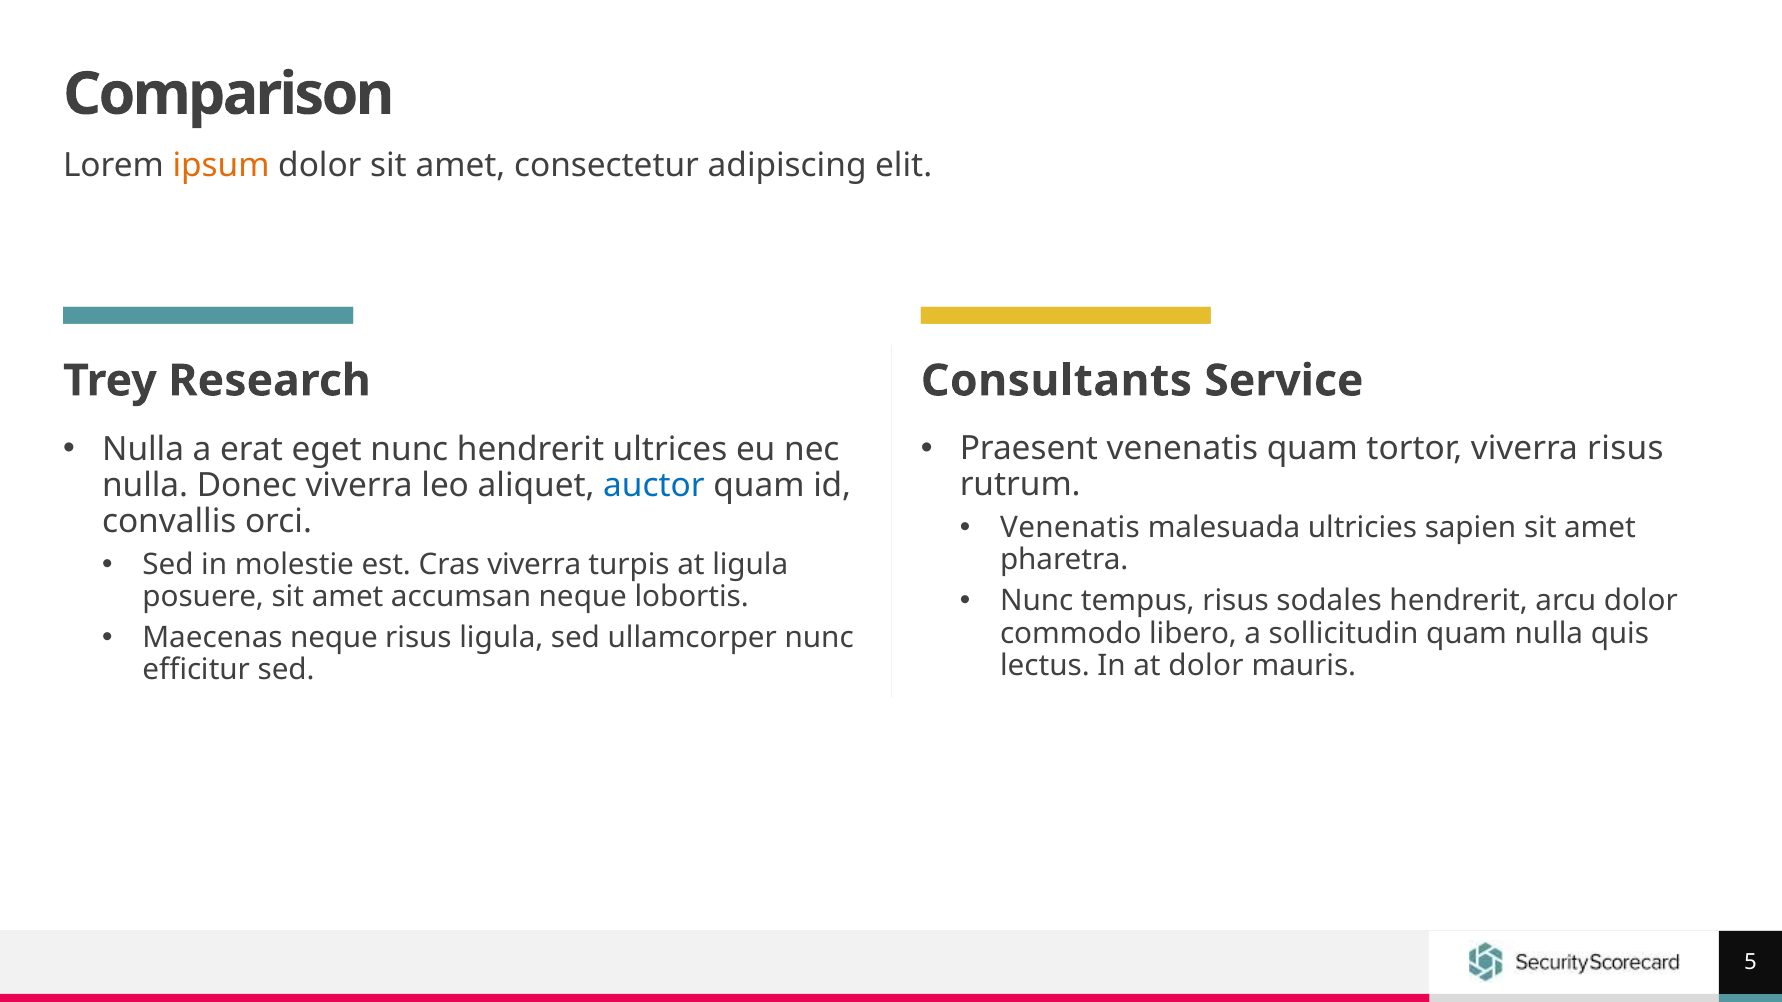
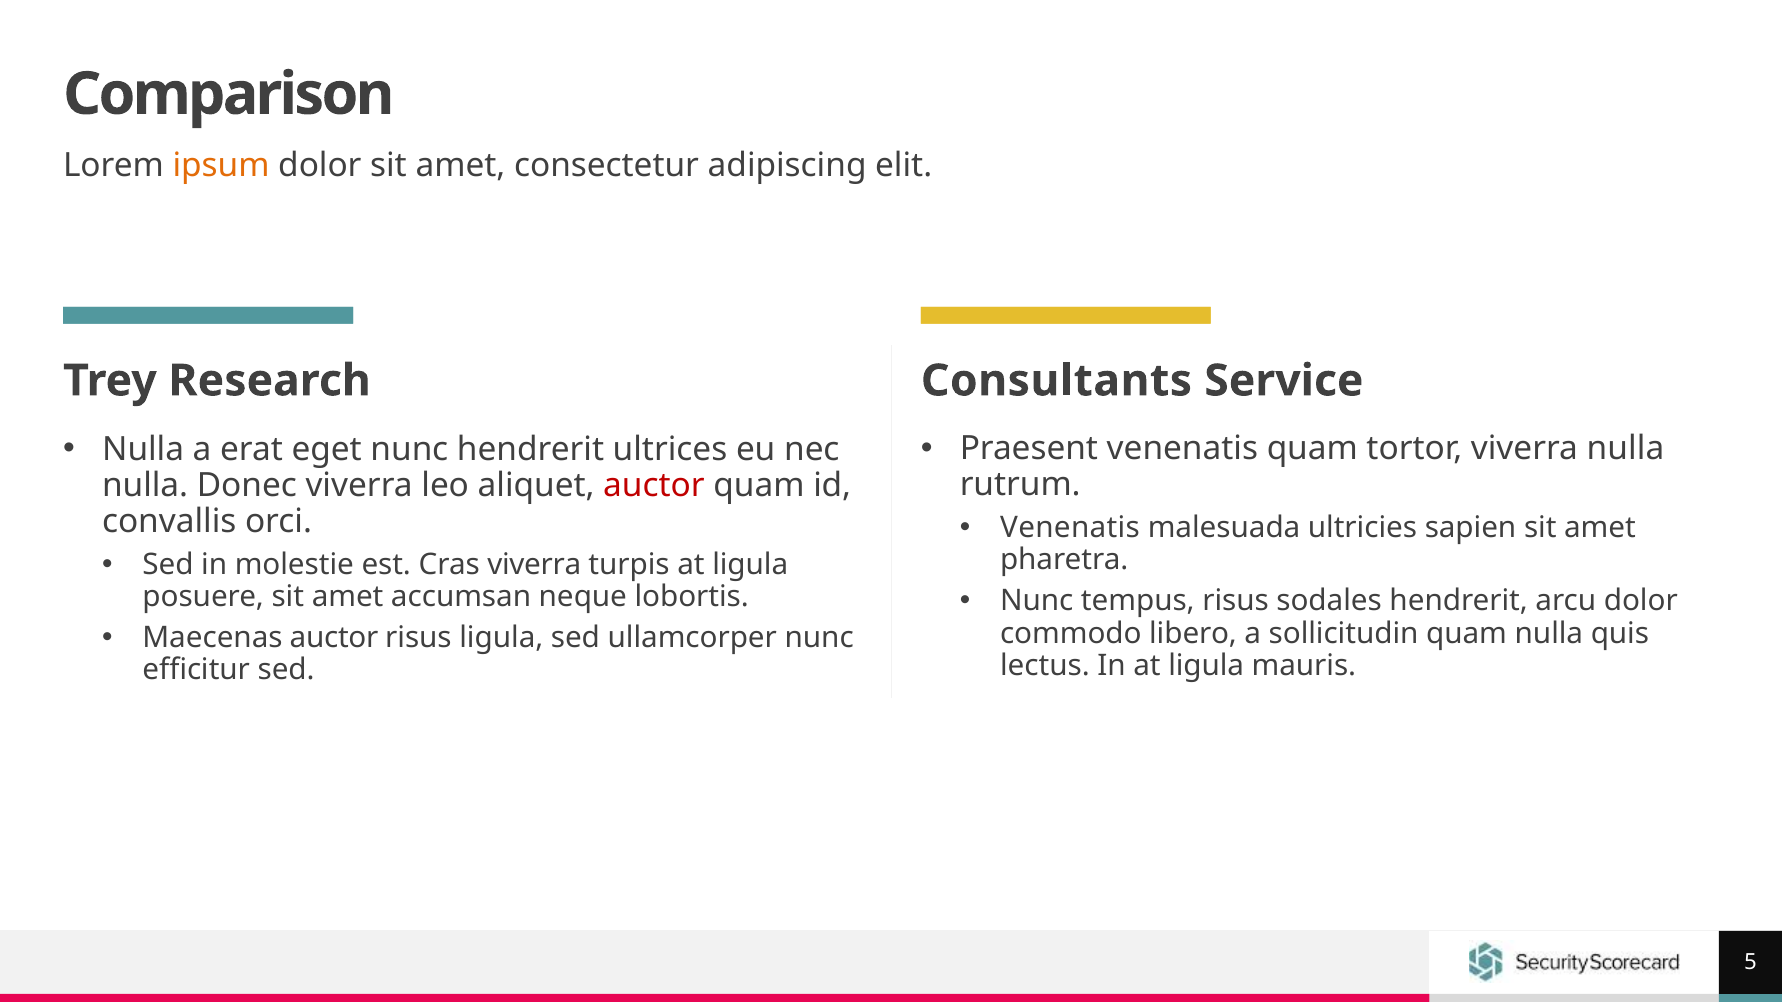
viverra risus: risus -> nulla
auctor at (654, 485) colour: blue -> red
Maecenas neque: neque -> auctor
In at dolor: dolor -> ligula
